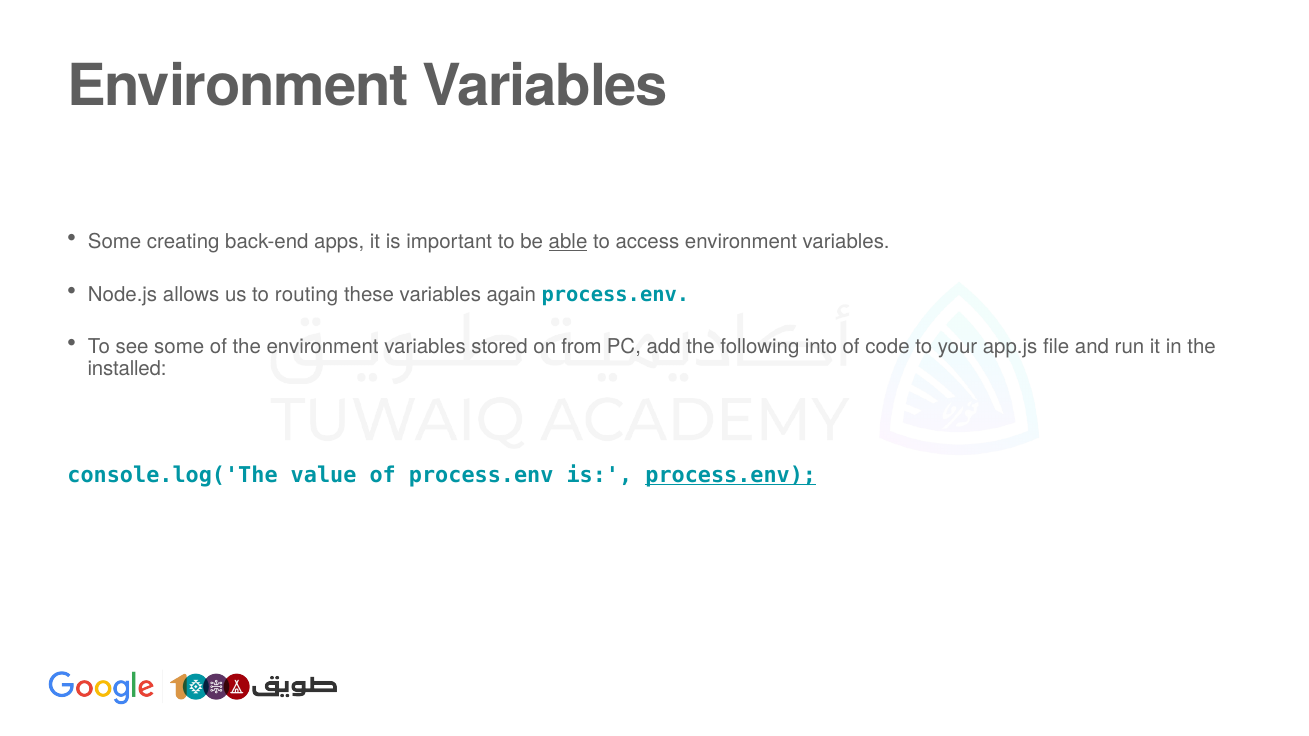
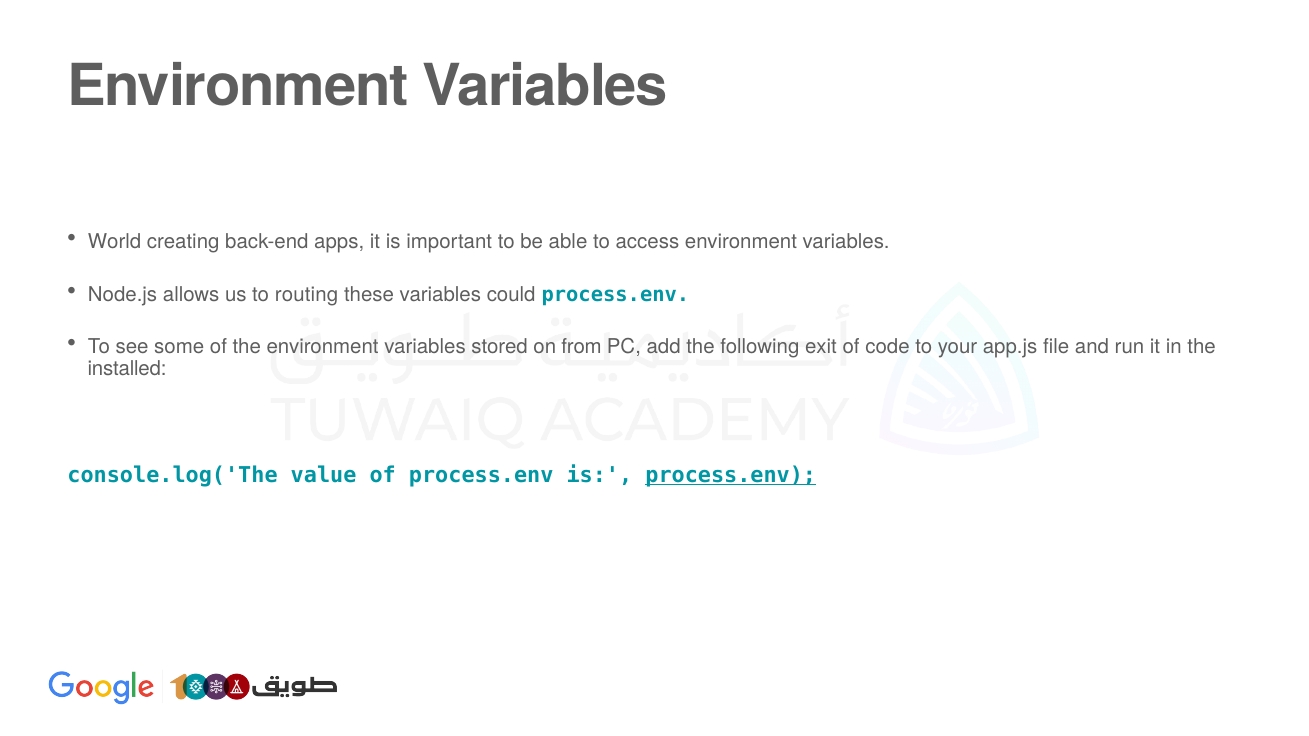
Some at (115, 242): Some -> World
able underline: present -> none
again: again -> could
into: into -> exit
